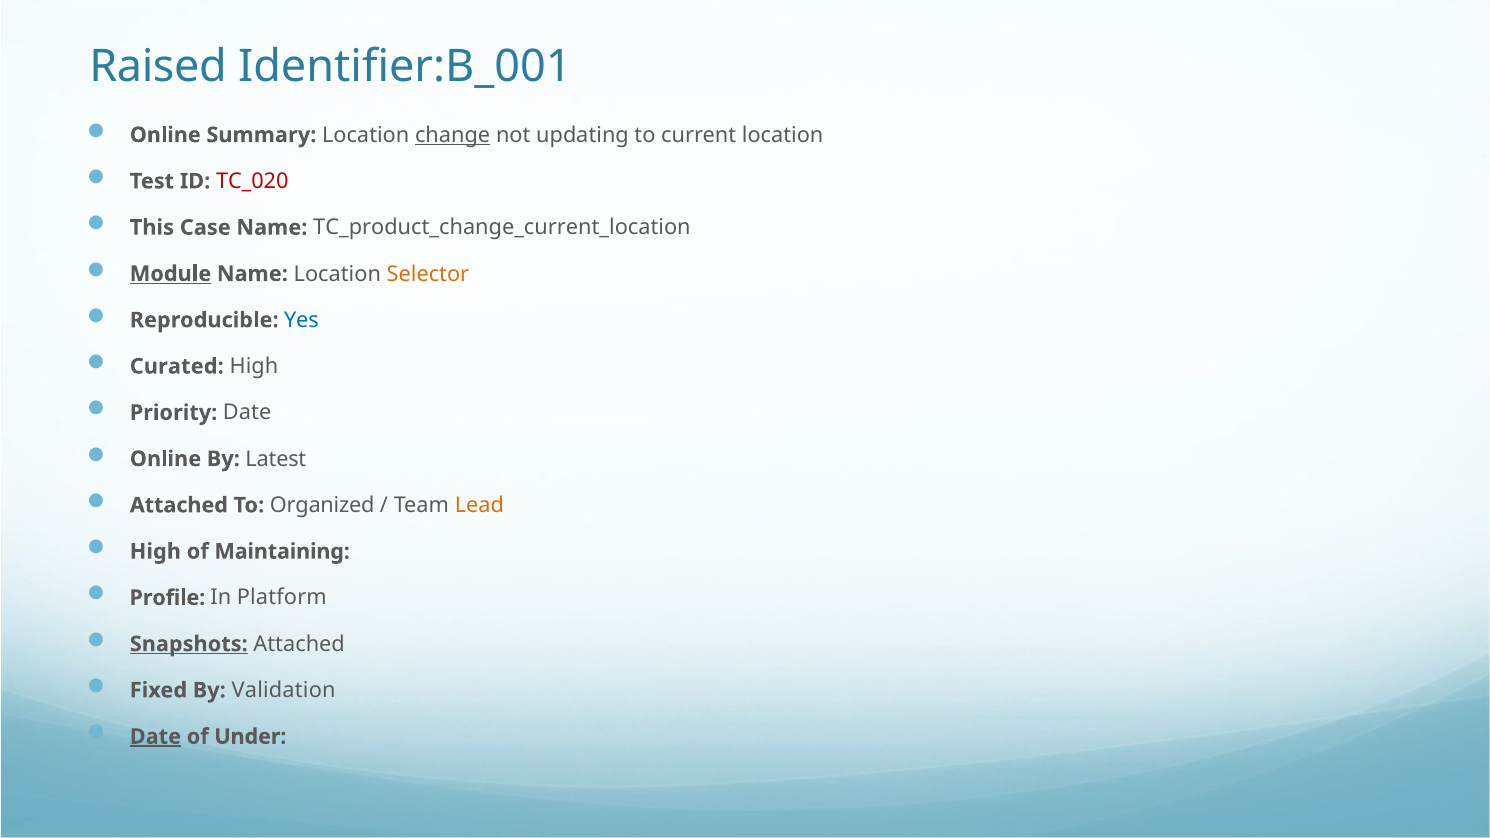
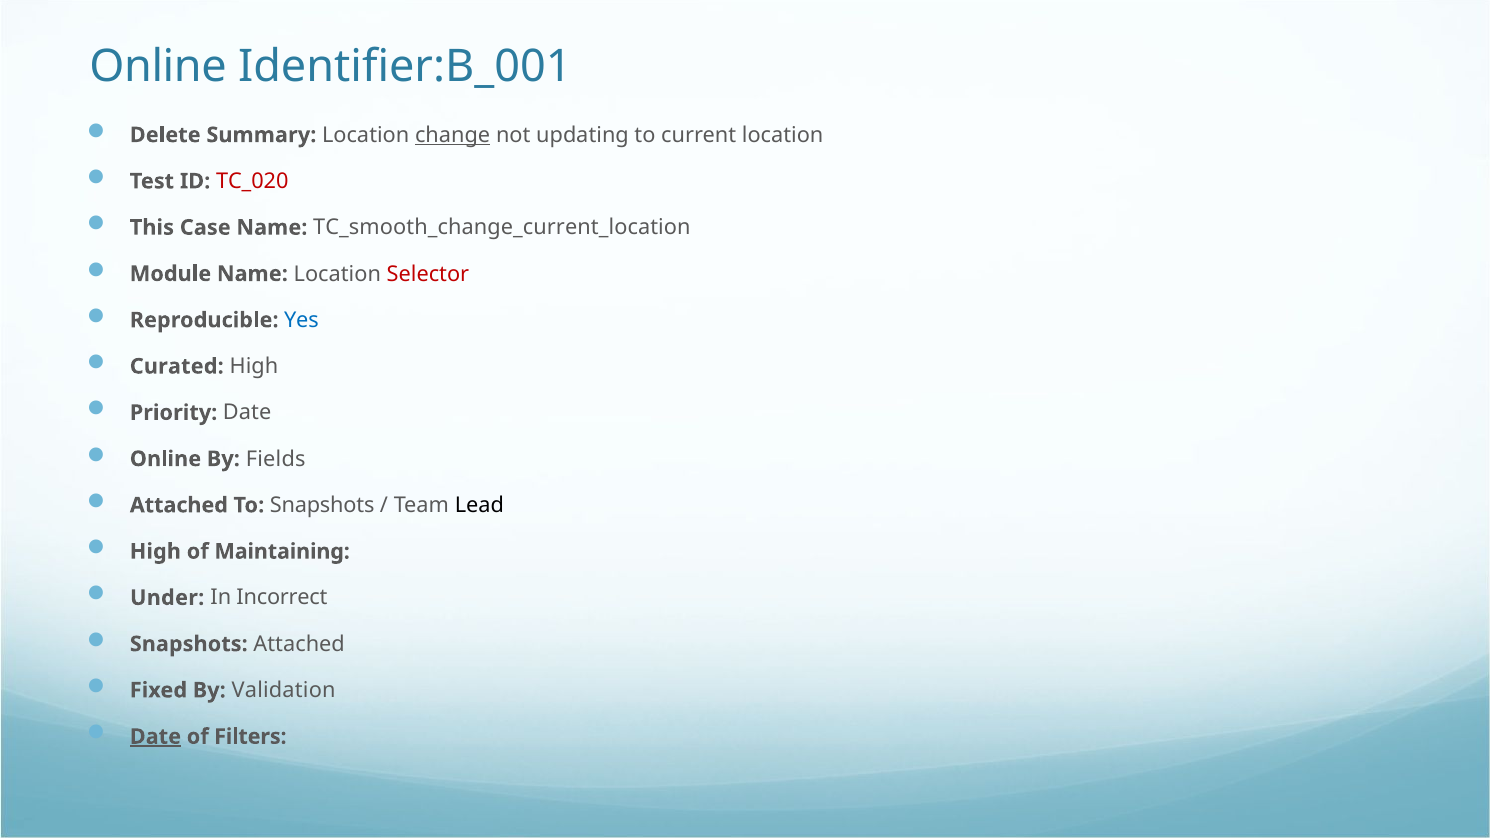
Raised at (158, 67): Raised -> Online
Online at (165, 135): Online -> Delete
TC_product_change_current_location: TC_product_change_current_location -> TC_smooth_change_current_location
Module underline: present -> none
Selector colour: orange -> red
Latest: Latest -> Fields
To Organized: Organized -> Snapshots
Lead colour: orange -> black
Profile: Profile -> Under
Platform: Platform -> Incorrect
Snapshots at (189, 644) underline: present -> none
Under: Under -> Filters
